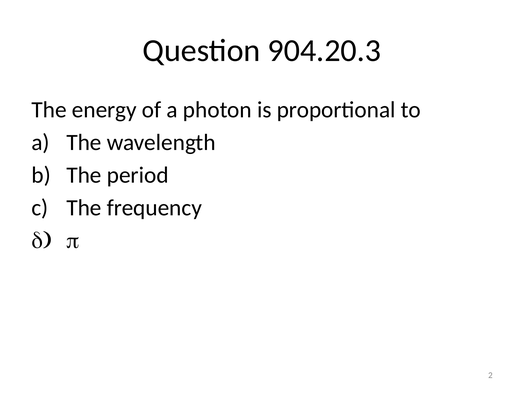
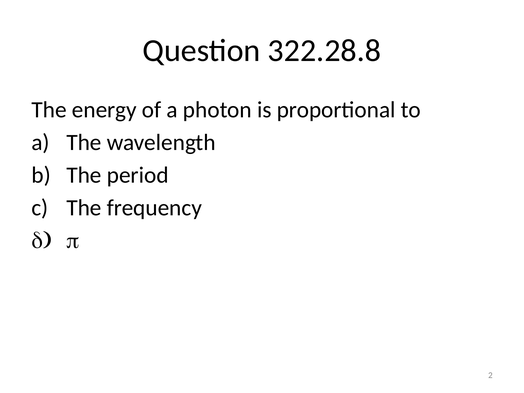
904.20.3: 904.20.3 -> 322.28.8
